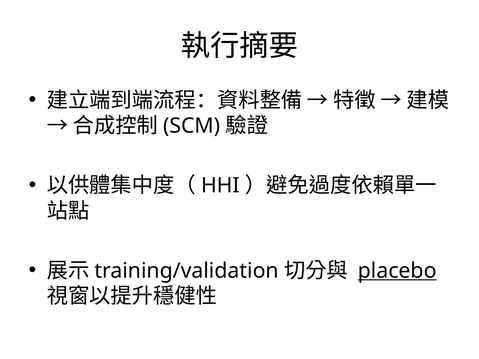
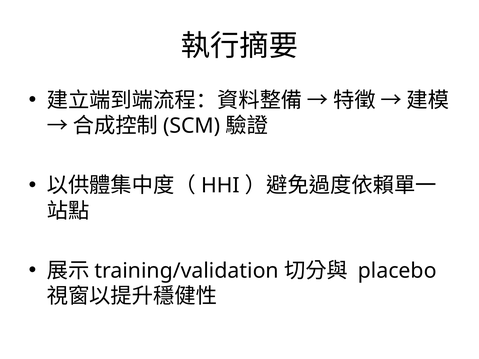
placebo underline: present -> none
